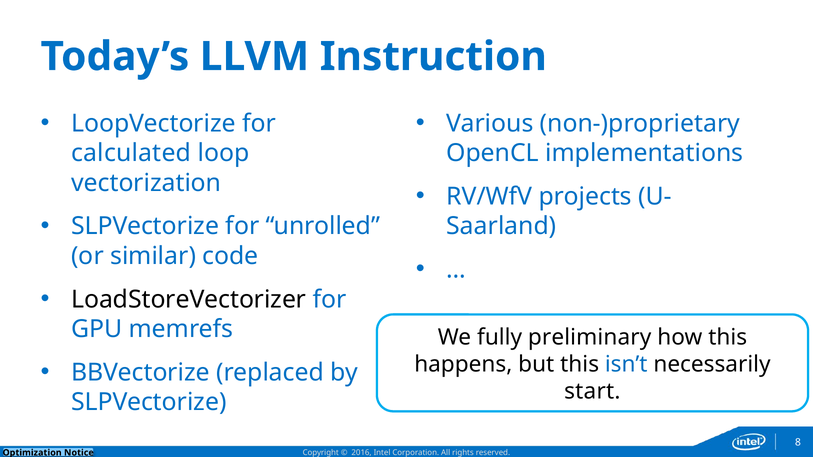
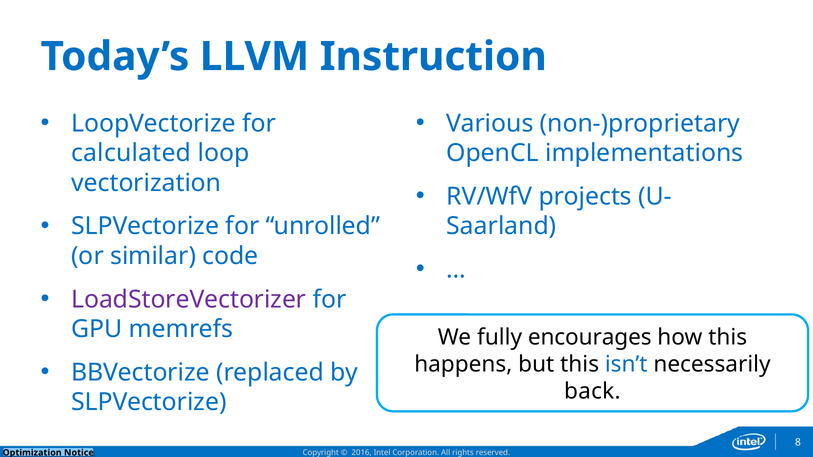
LoadStoreVectorizer colour: black -> purple
preliminary: preliminary -> encourages
start: start -> back
